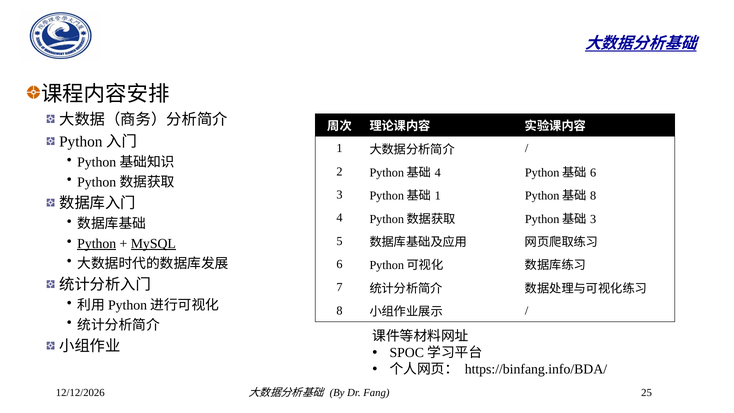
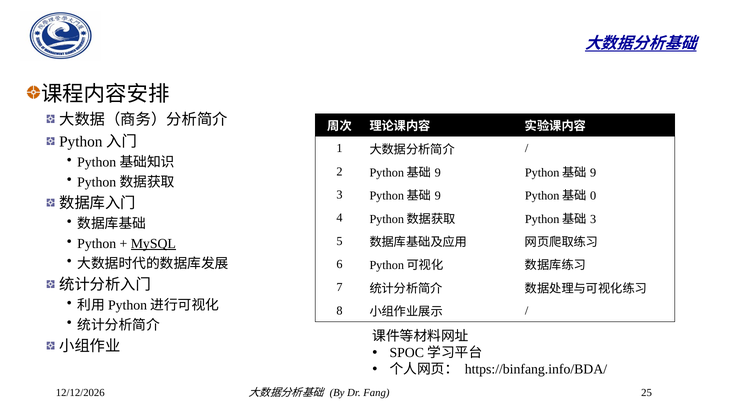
4 at (438, 173): 4 -> 9
6 at (593, 173): 6 -> 9
1 at (438, 196): 1 -> 9
8 at (593, 196): 8 -> 0
Python underline: present -> none
